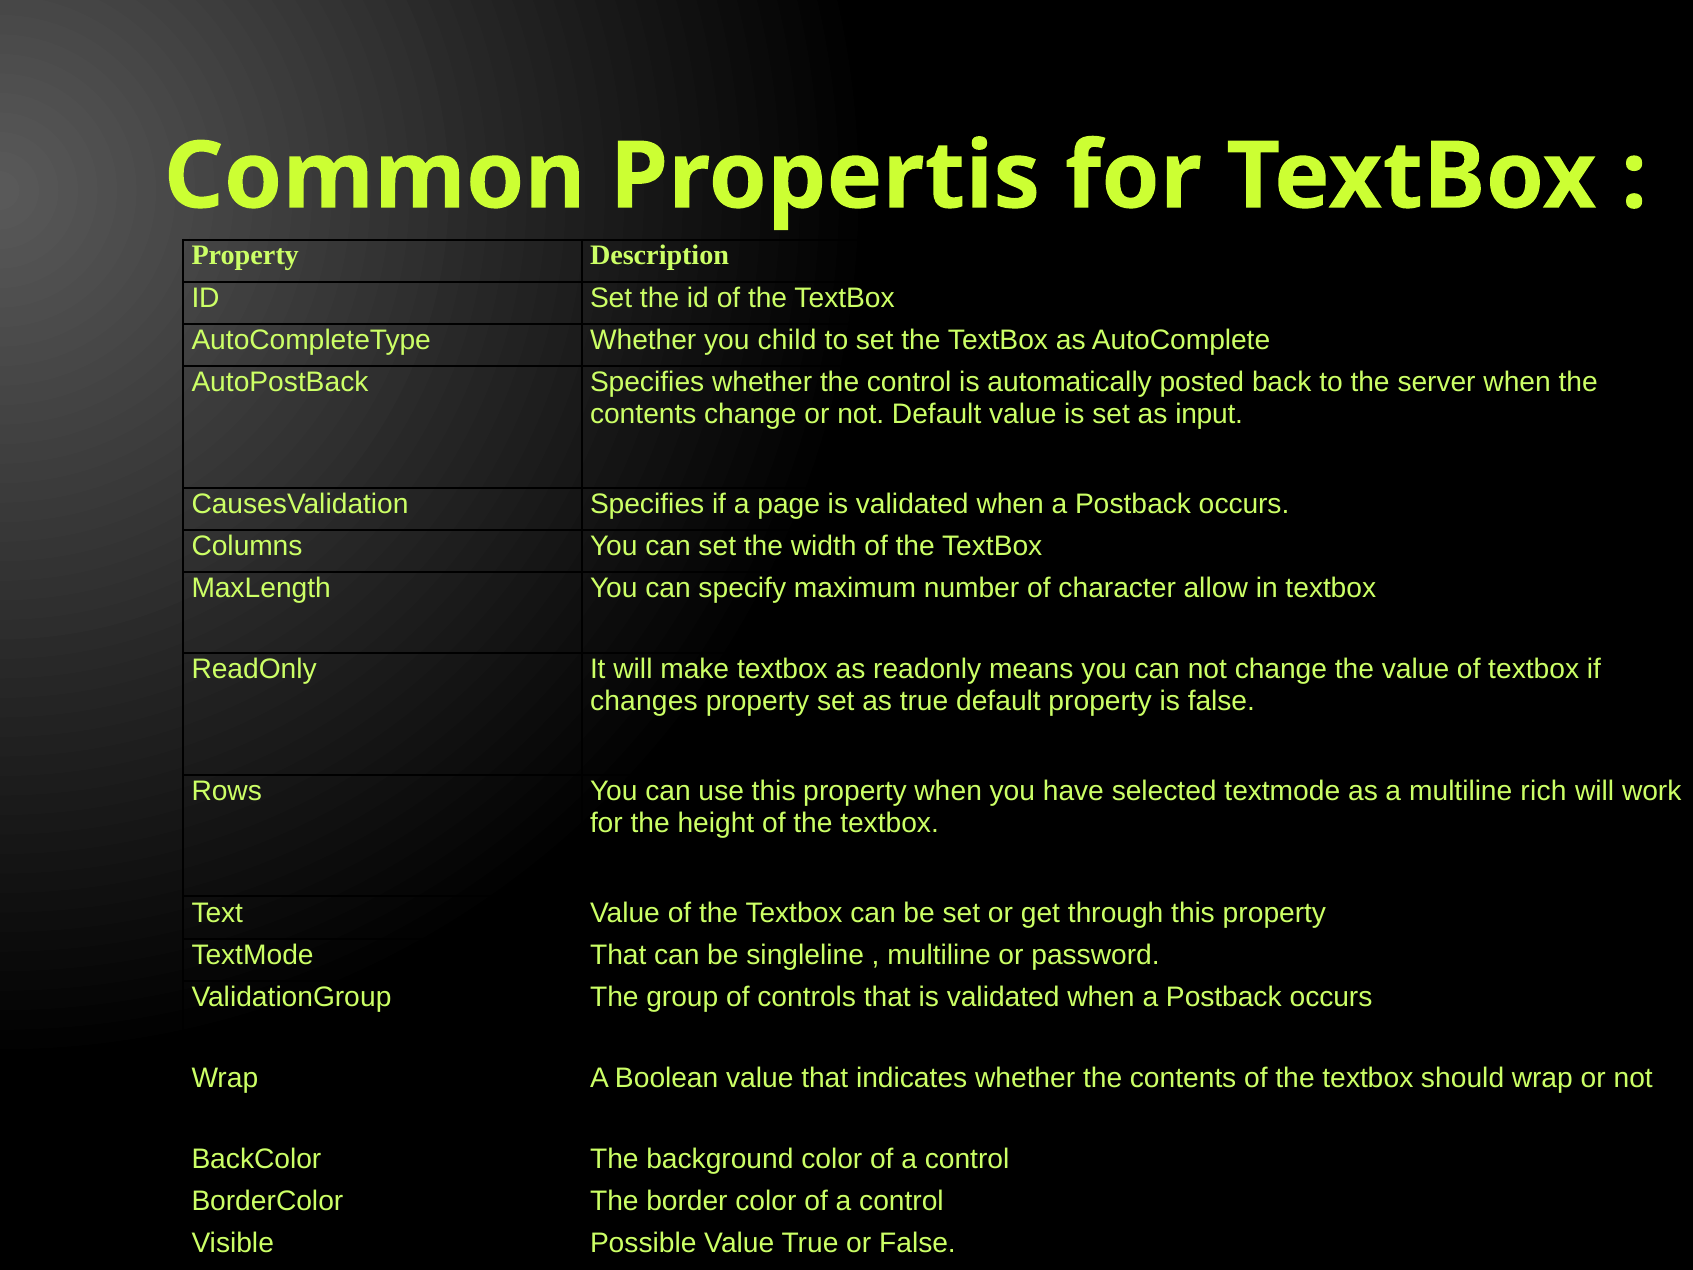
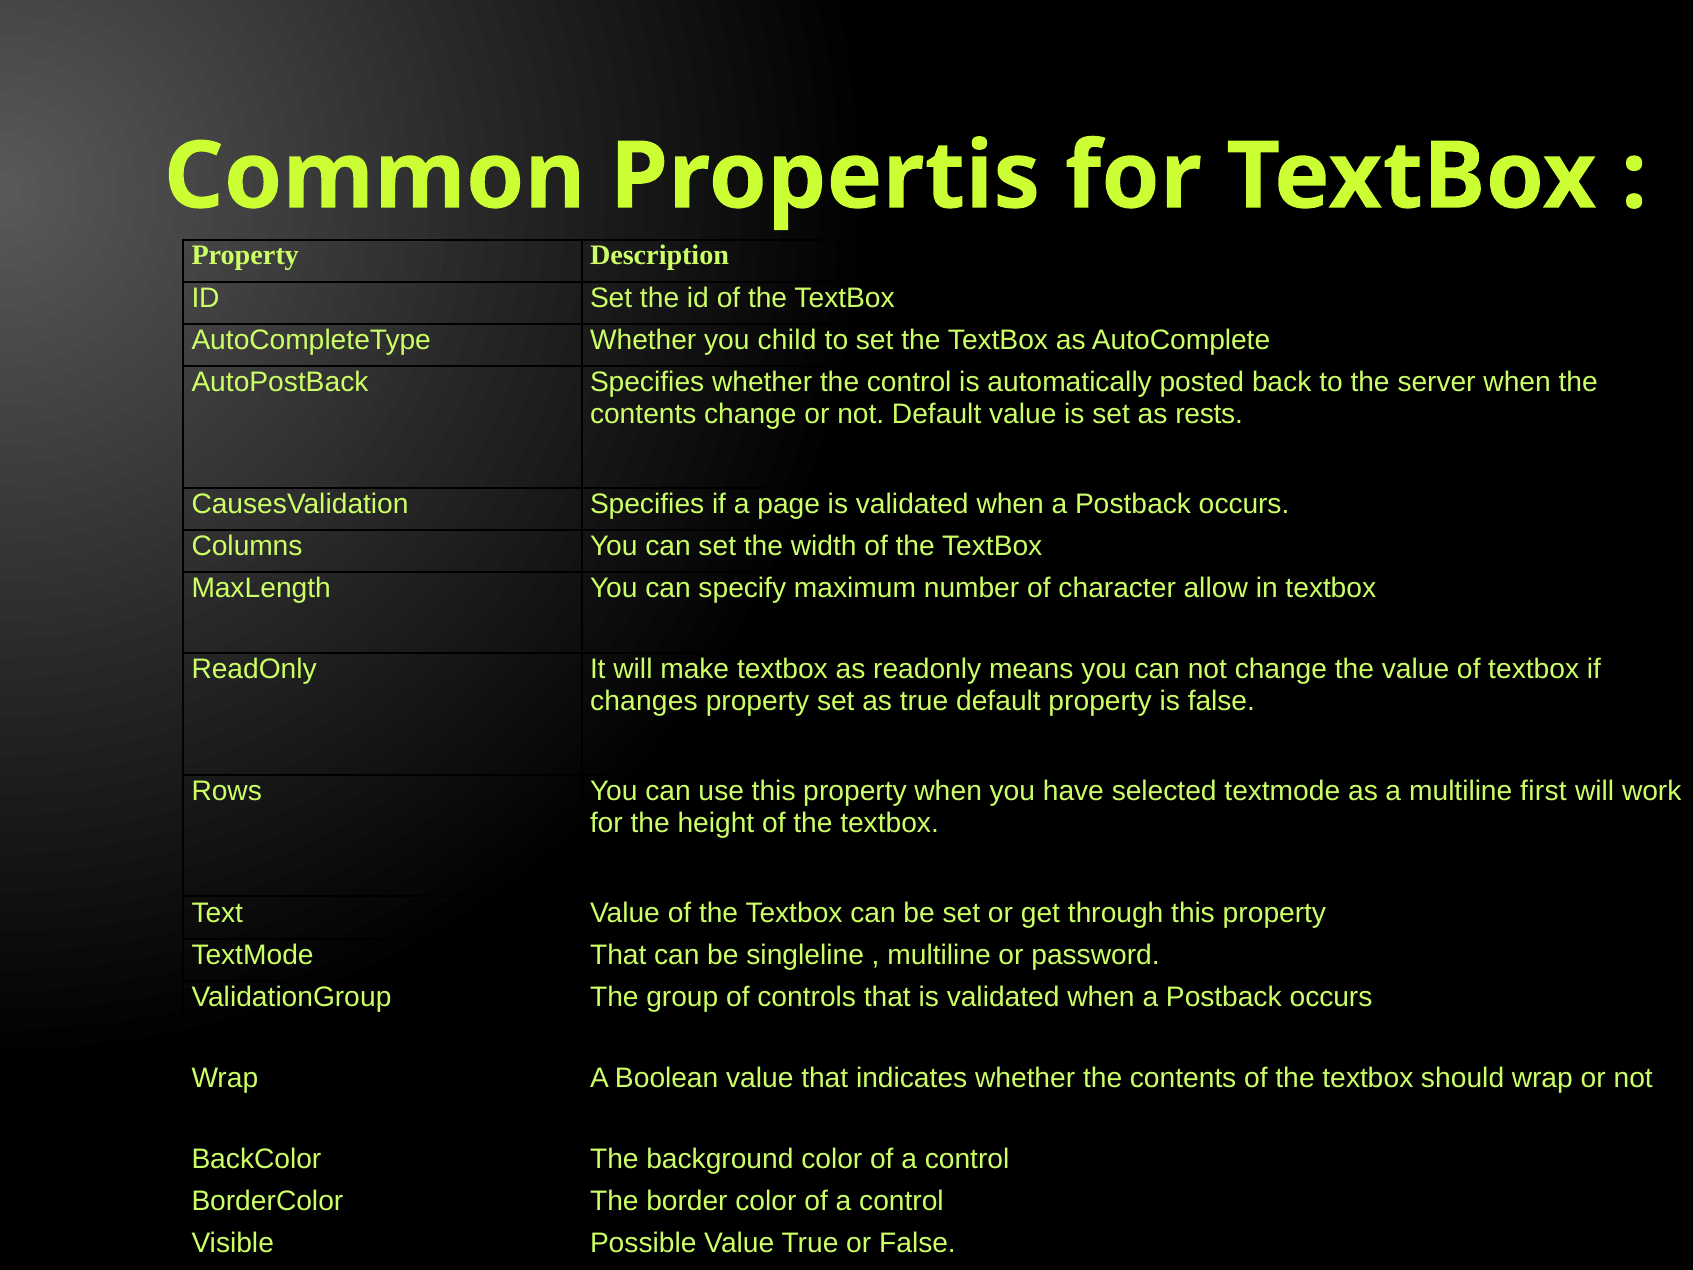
input: input -> rests
rich: rich -> first
